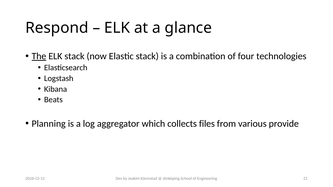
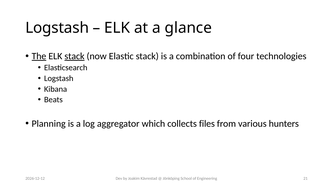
Respond at (57, 28): Respond -> Logstash
stack at (74, 56) underline: none -> present
provide: provide -> hunters
